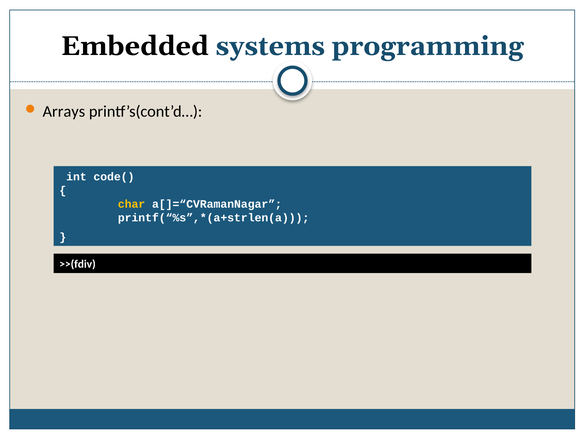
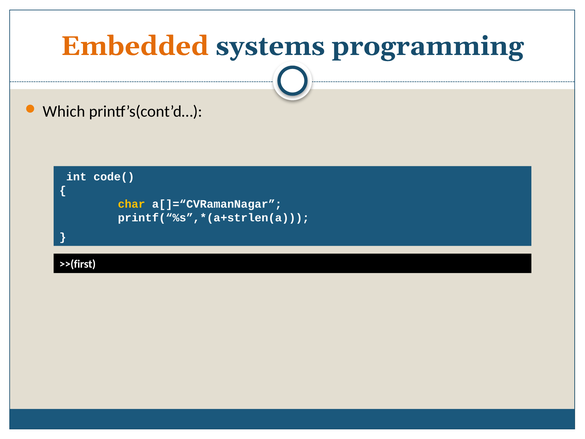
Embedded colour: black -> orange
Arrays: Arrays -> Which
>>(fdiv: >>(fdiv -> >>(first
